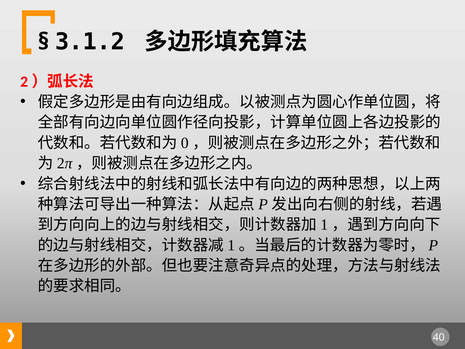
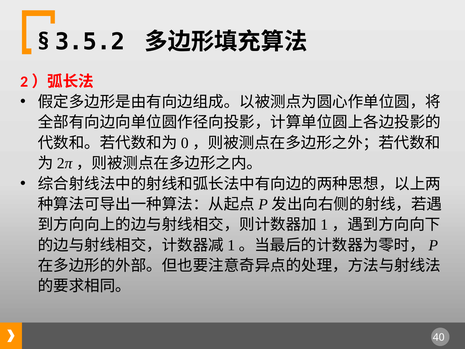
3.1.2: 3.1.2 -> 3.5.2
